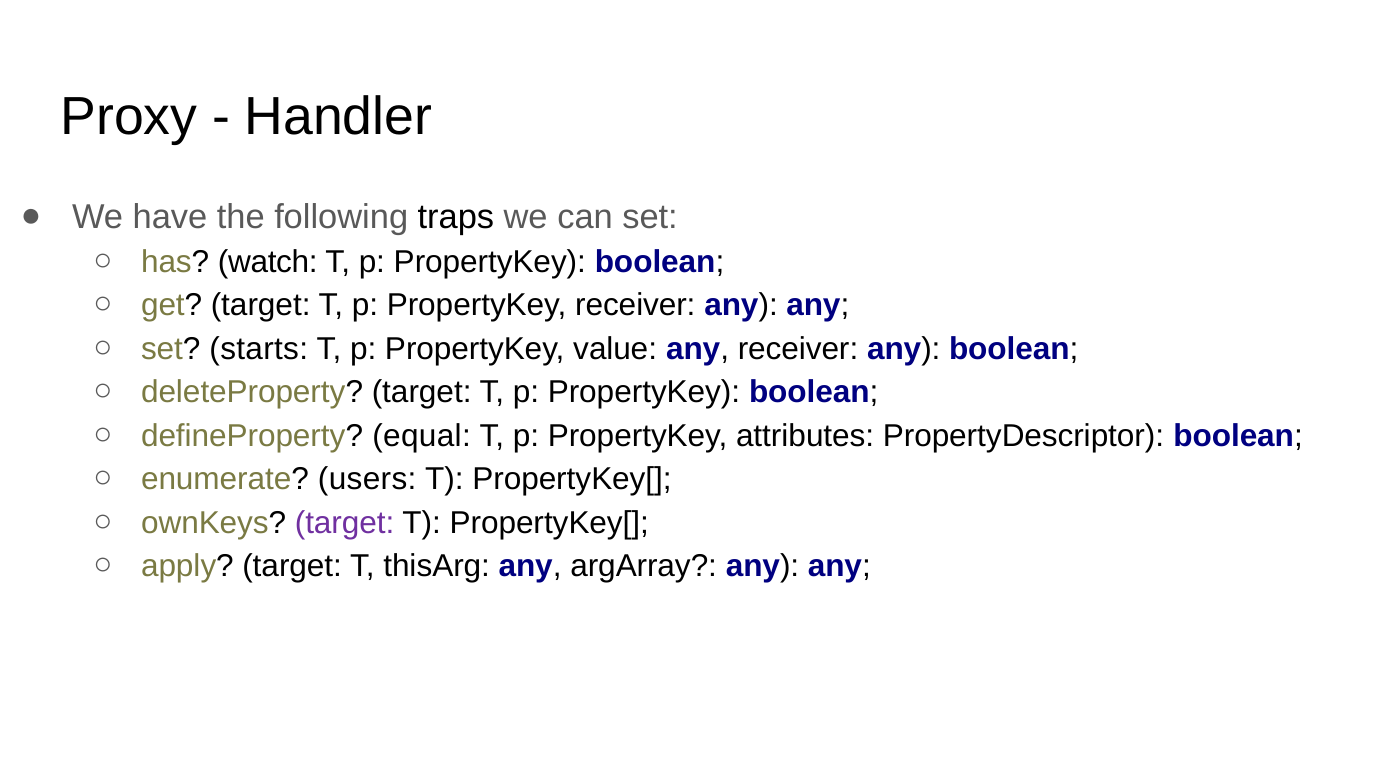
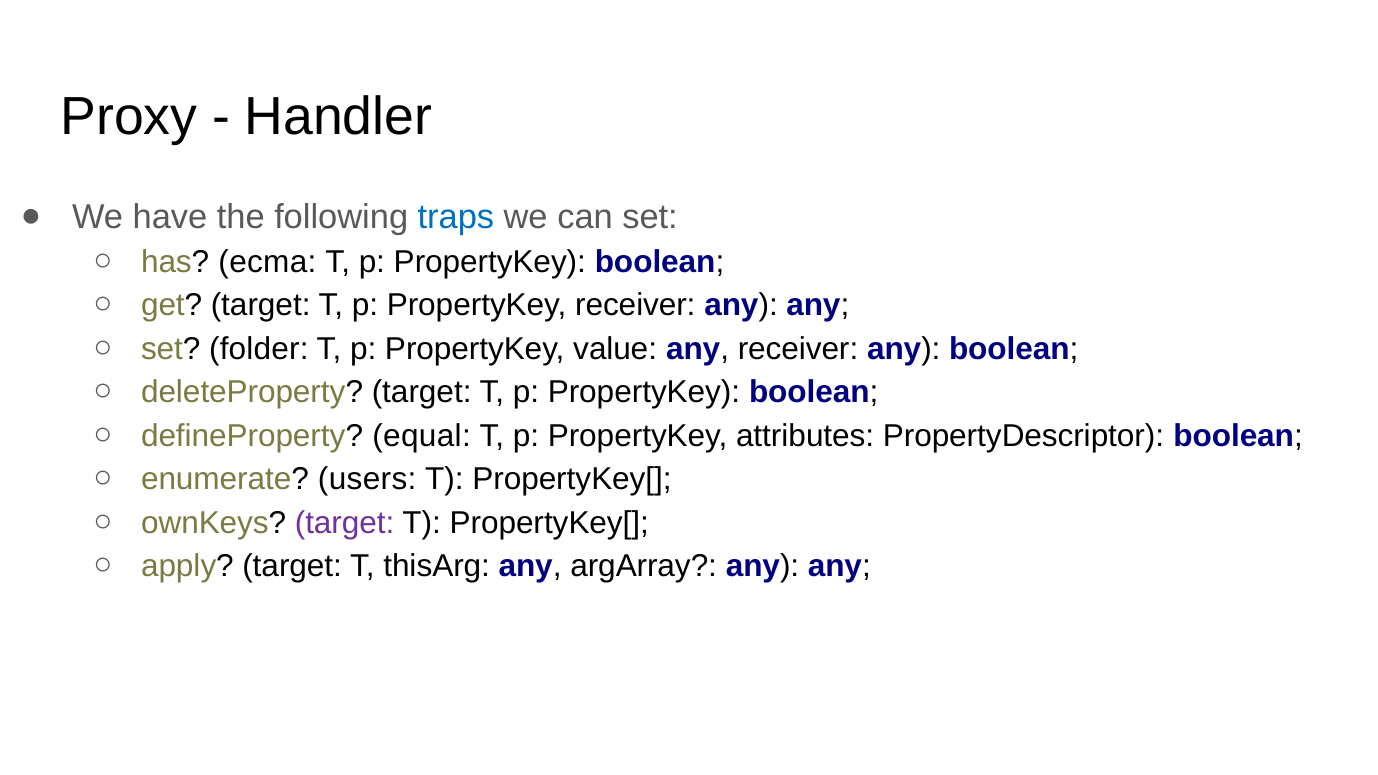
traps colour: black -> blue
watch: watch -> ecma
starts: starts -> folder
